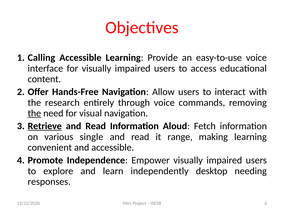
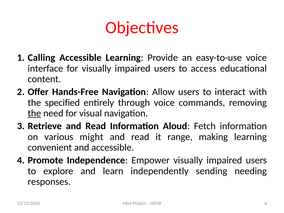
research: research -> specified
Retrieve underline: present -> none
single: single -> might
desktop: desktop -> sending
